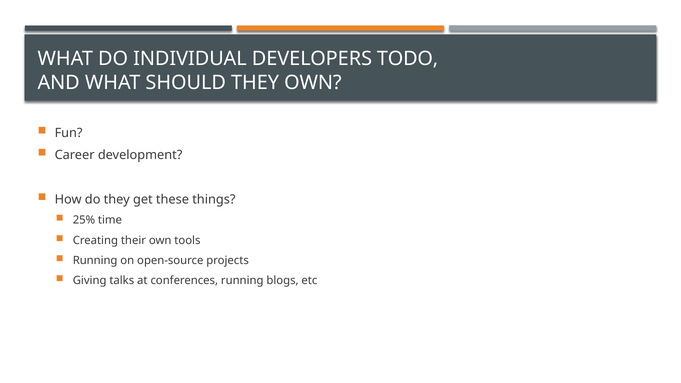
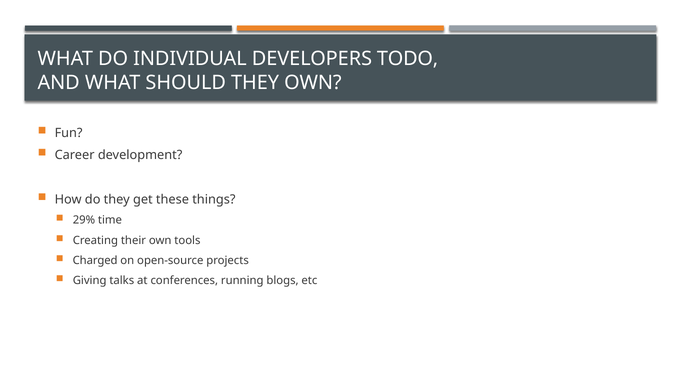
25%: 25% -> 29%
Running at (95, 261): Running -> Charged
